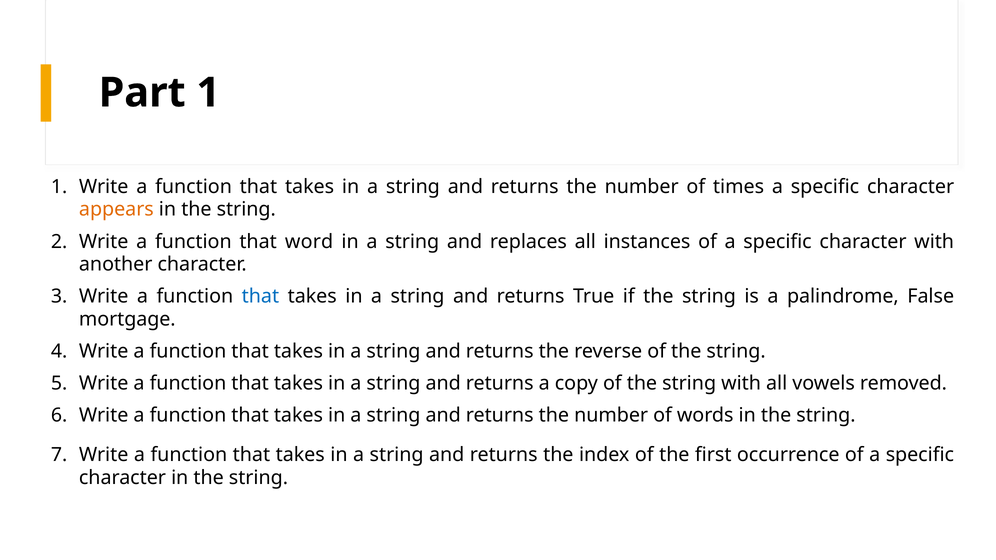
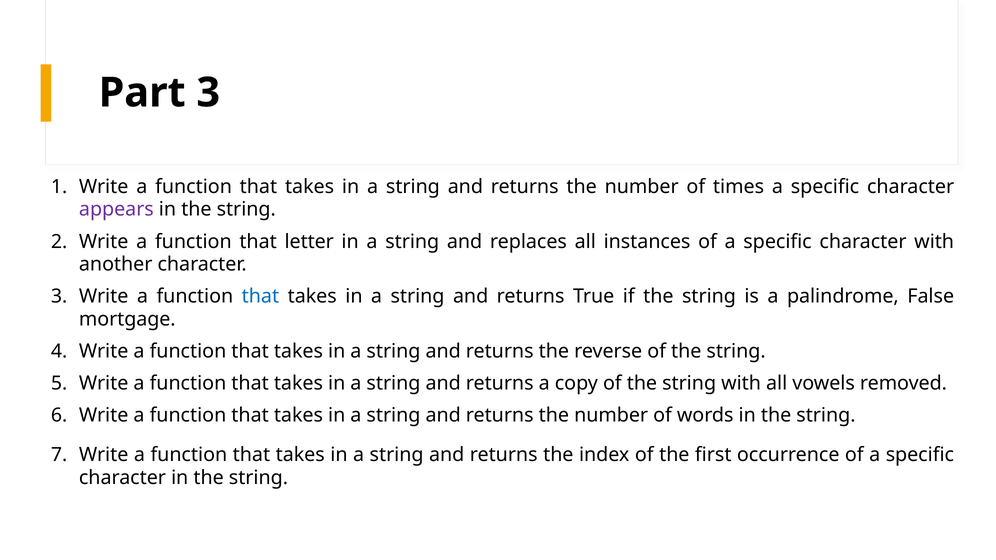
Part 1: 1 -> 3
appears colour: orange -> purple
word: word -> letter
